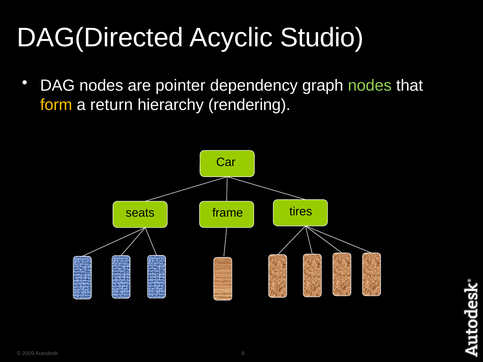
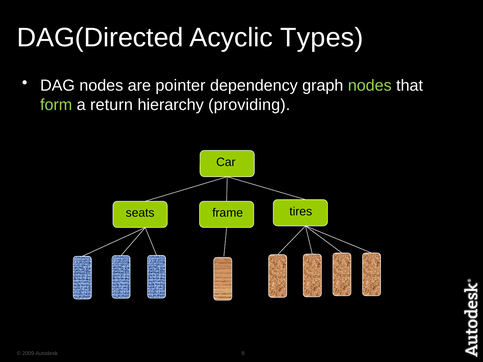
Studio: Studio -> Types
form colour: yellow -> light green
rendering: rendering -> providing
